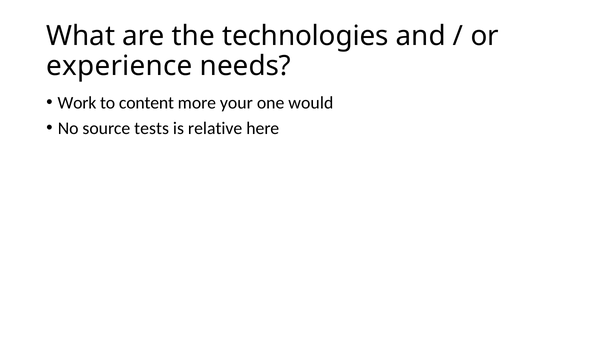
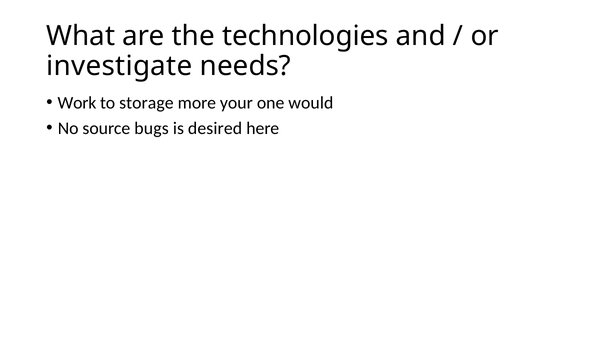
experience: experience -> investigate
content: content -> storage
tests: tests -> bugs
relative: relative -> desired
